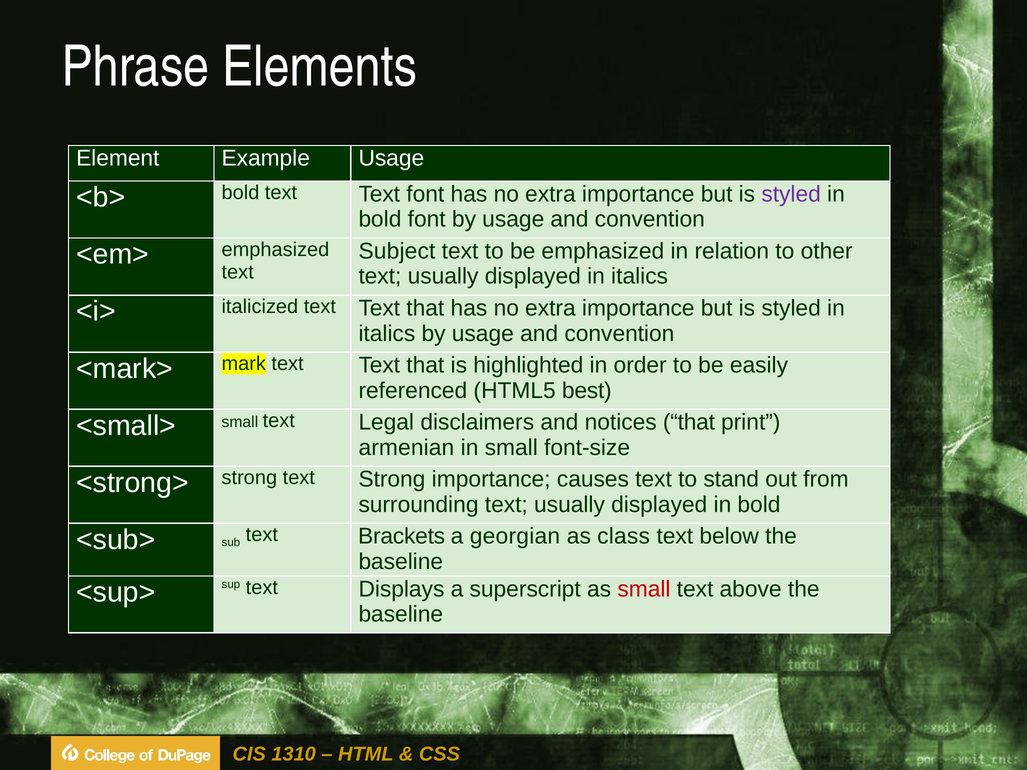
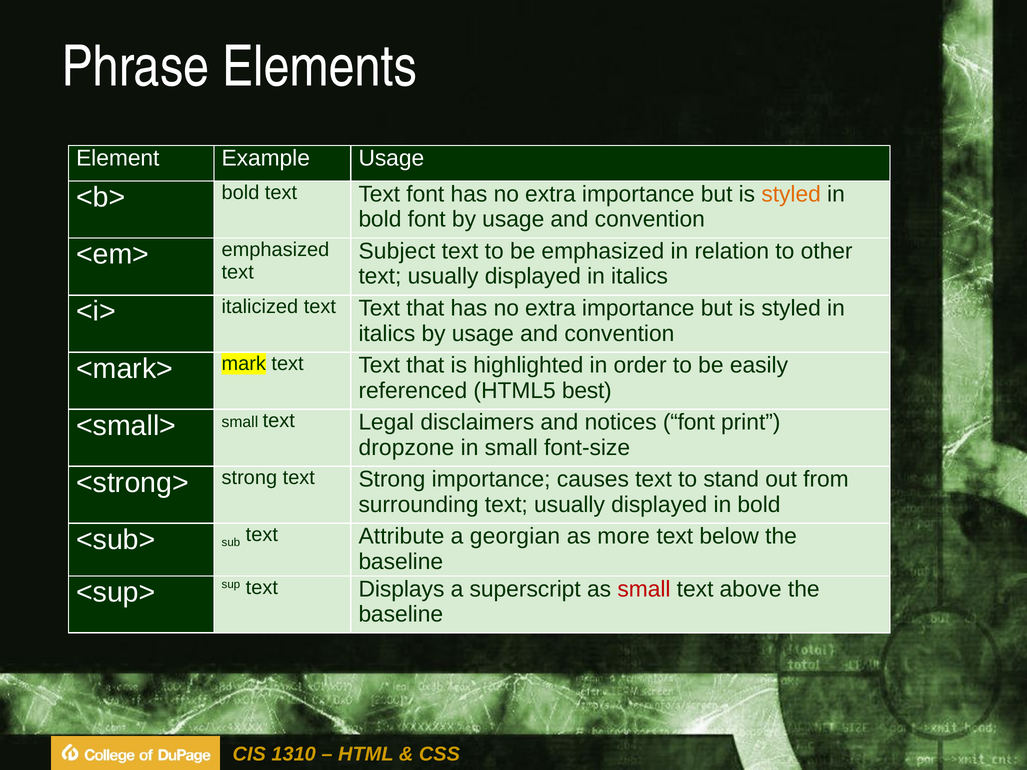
styled at (791, 194) colour: purple -> orange
notices that: that -> font
armenian: armenian -> dropzone
Brackets: Brackets -> Attribute
class: class -> more
